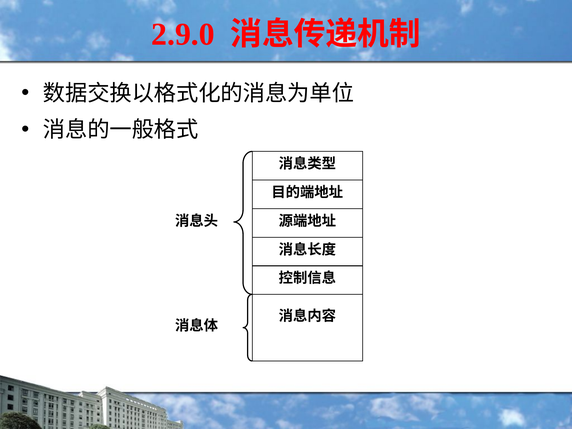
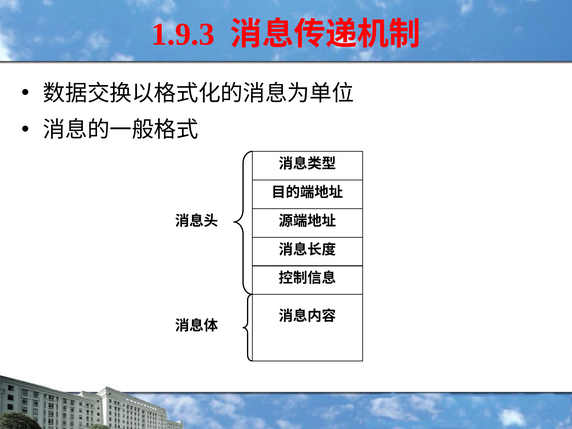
2.9.0: 2.9.0 -> 1.9.3
